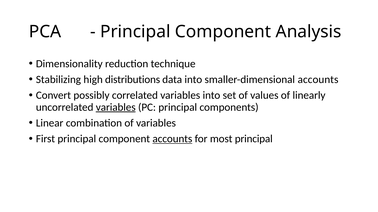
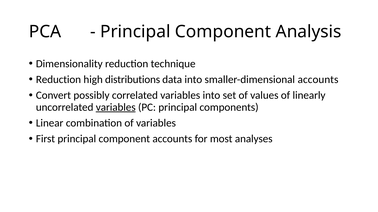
Stabilizing at (58, 80): Stabilizing -> Reduction
accounts at (172, 139) underline: present -> none
most principal: principal -> analyses
